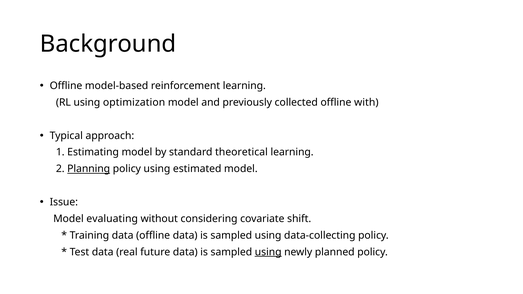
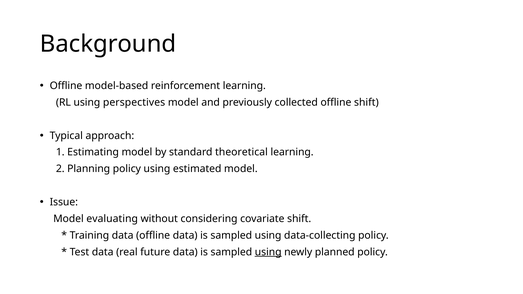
optimization: optimization -> perspectives
offline with: with -> shift
Planning underline: present -> none
